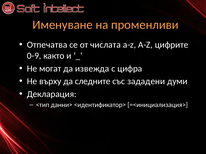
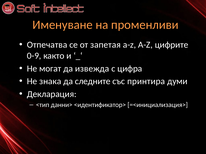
числата: числата -> запетая
върху: върху -> знака
зададени: зададени -> принтира
